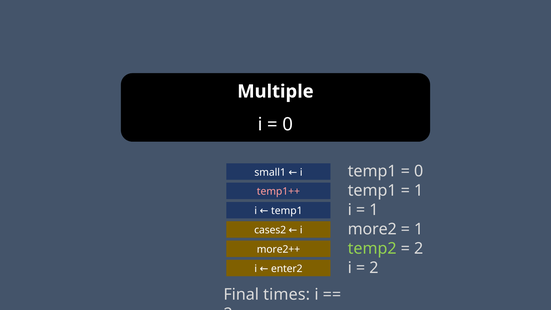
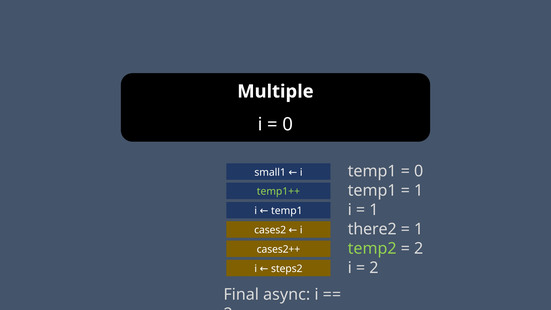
temp1++ colour: pink -> light green
more2: more2 -> there2
more2++: more2++ -> cases2++
enter2: enter2 -> steps2
times: times -> async
